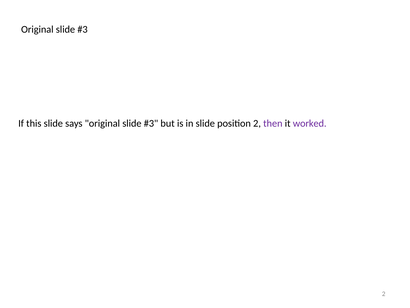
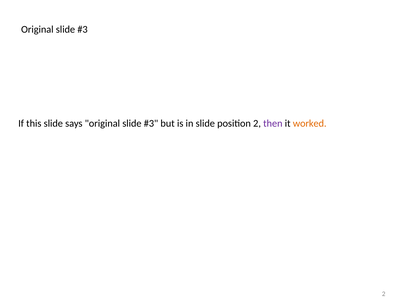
worked colour: purple -> orange
